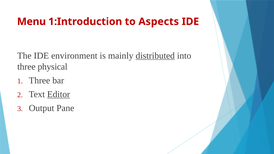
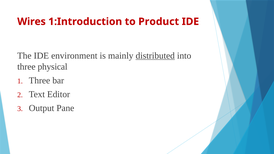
Menu: Menu -> Wires
Aspects: Aspects -> Product
Editor underline: present -> none
